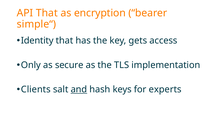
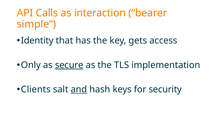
API That: That -> Calls
encryption: encryption -> interaction
secure underline: none -> present
experts: experts -> security
